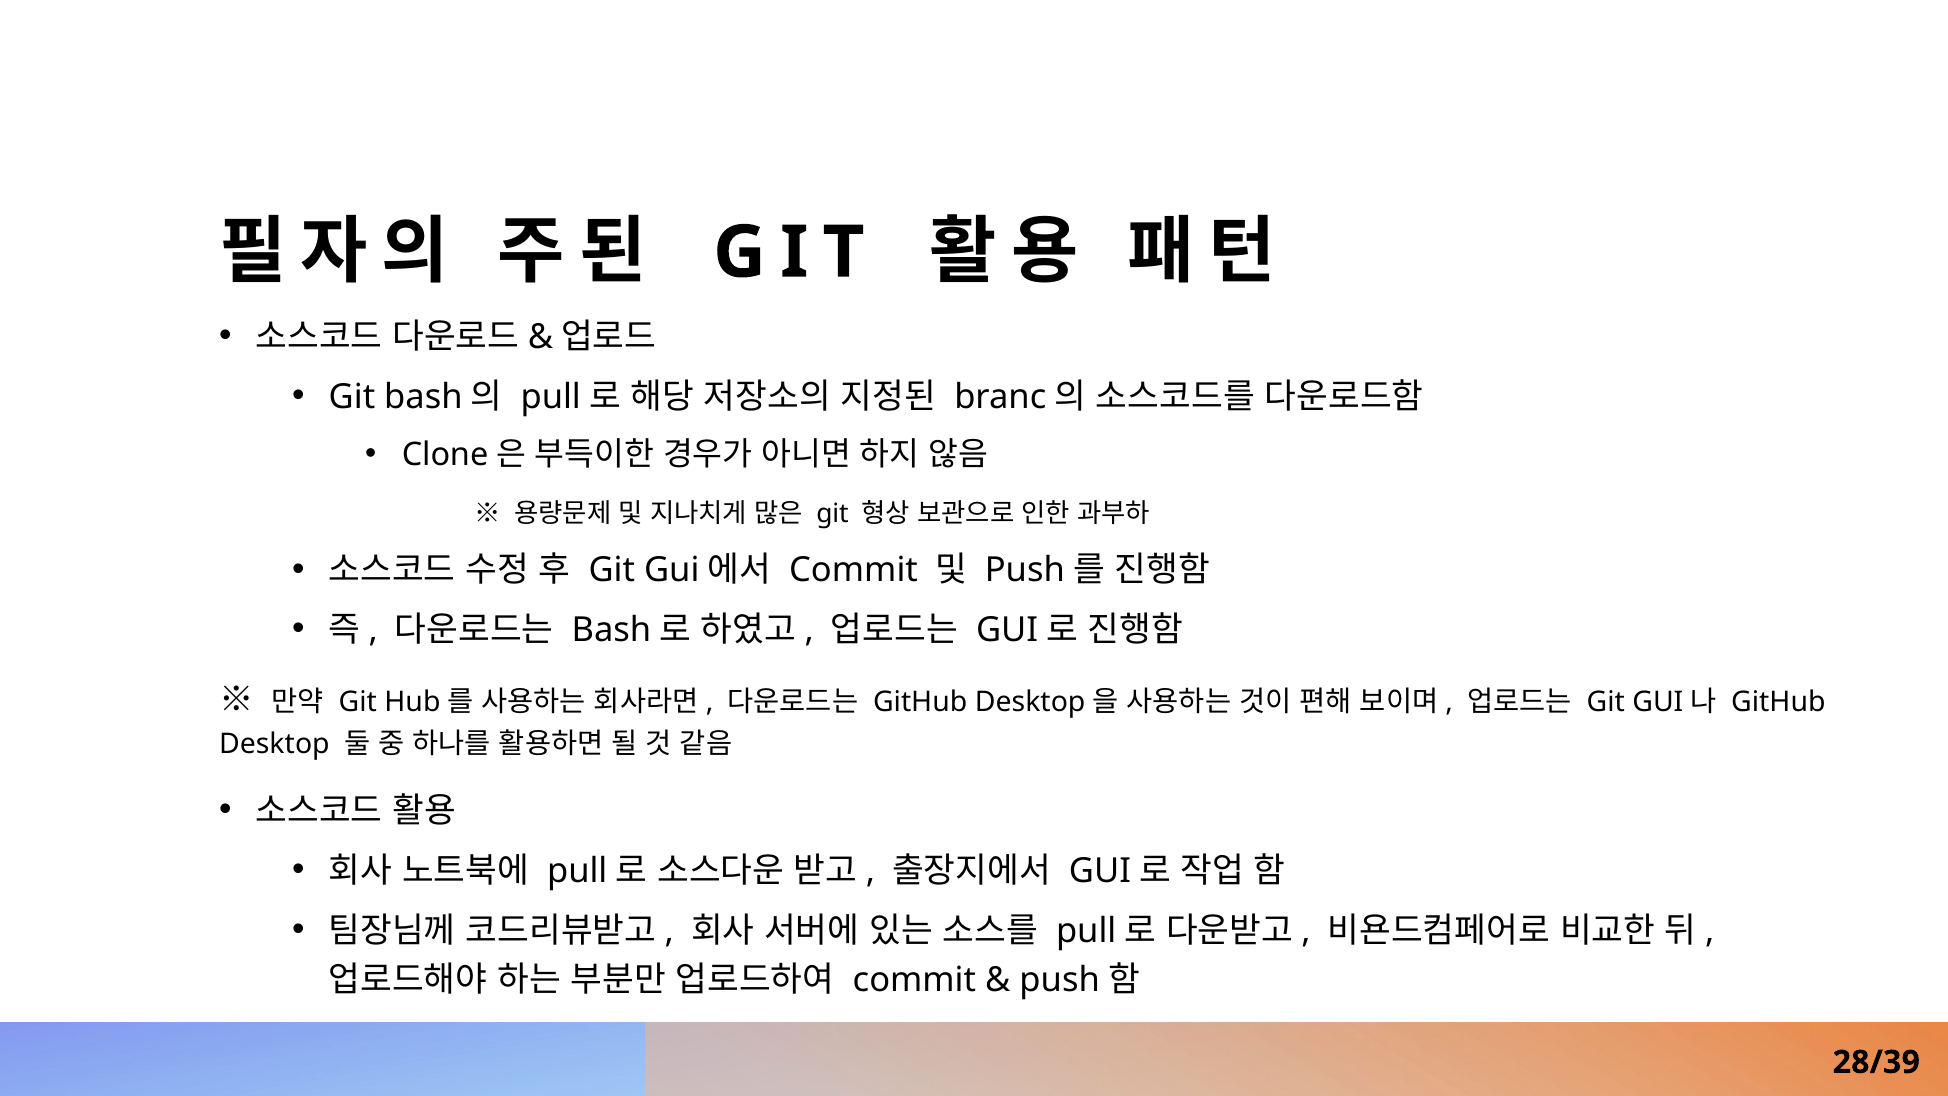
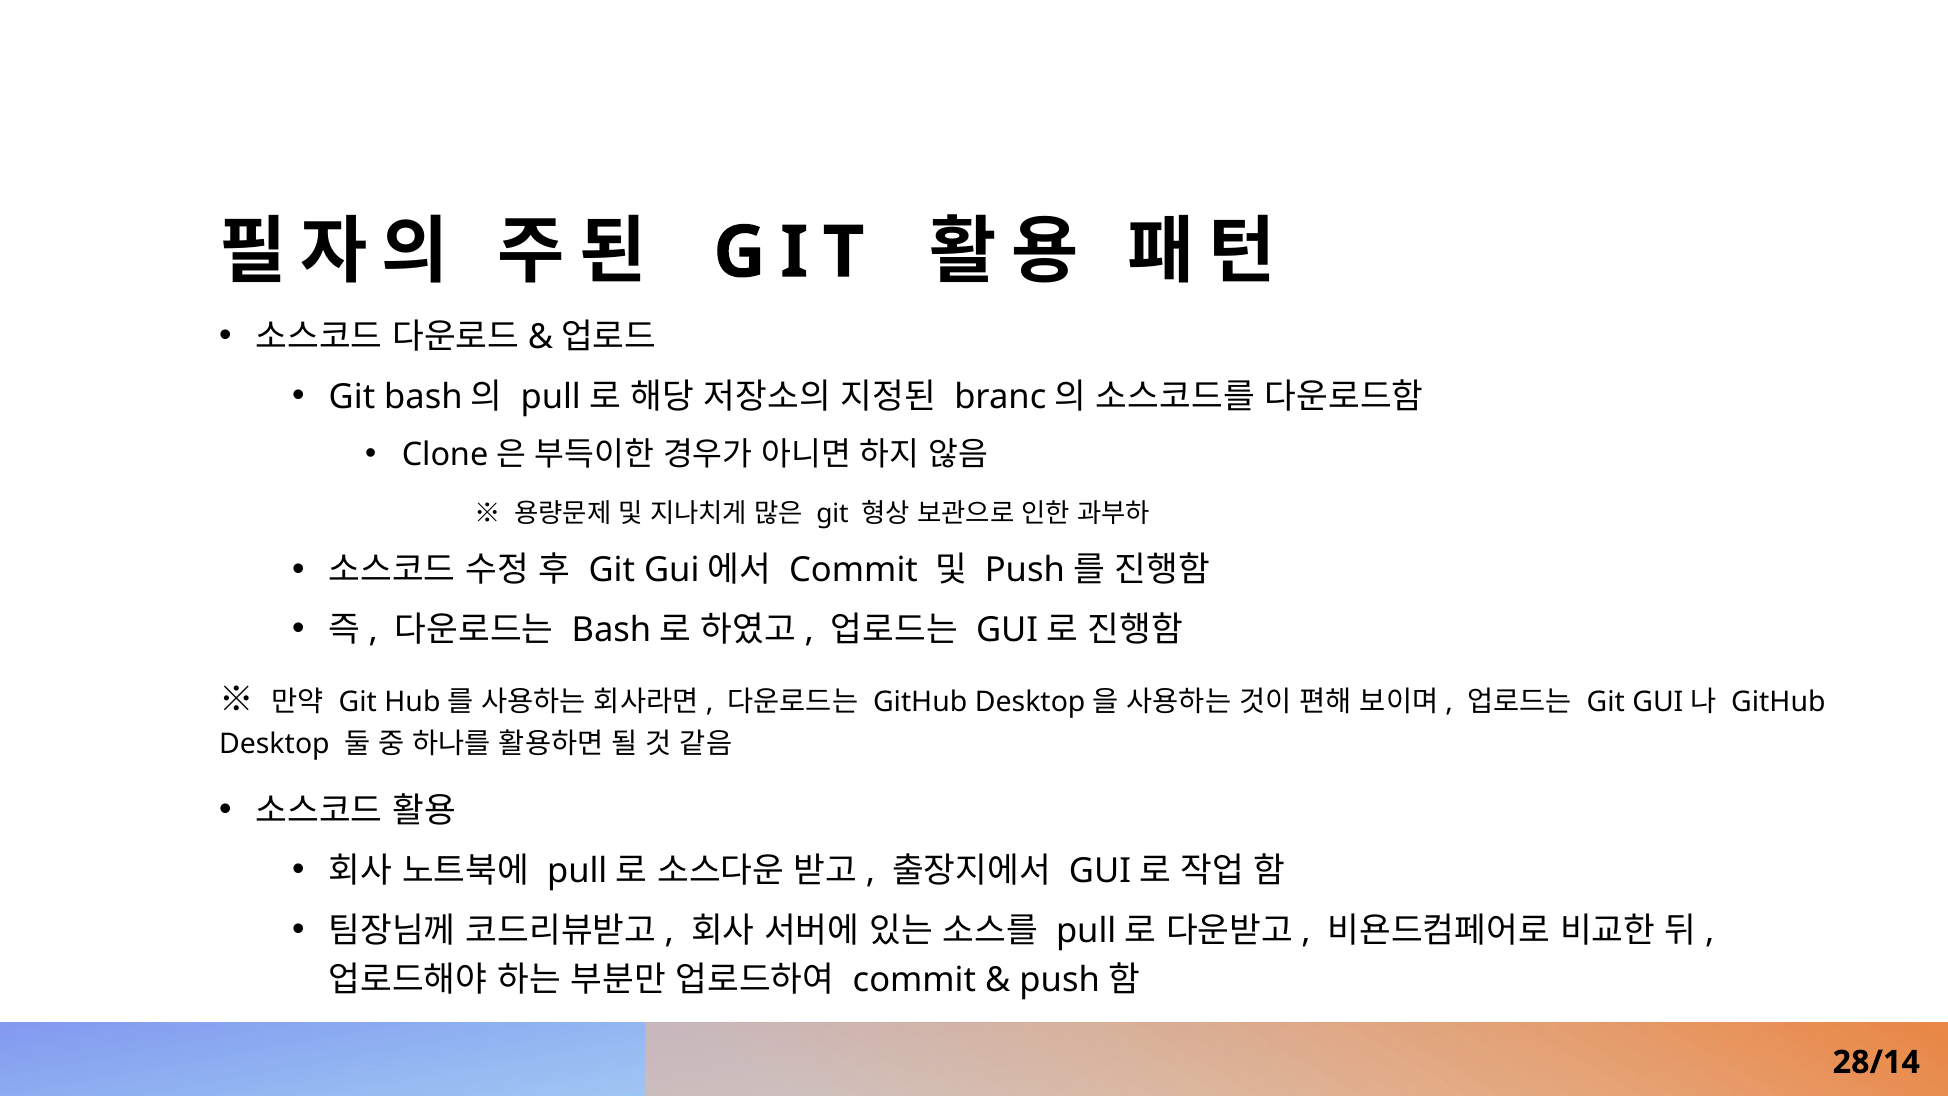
28/39: 28/39 -> 28/14
